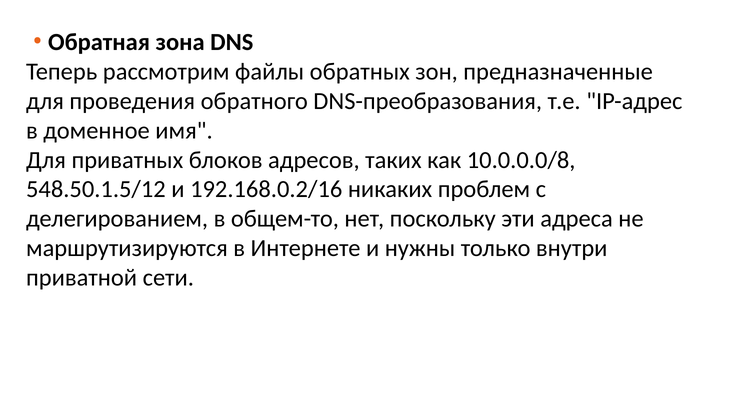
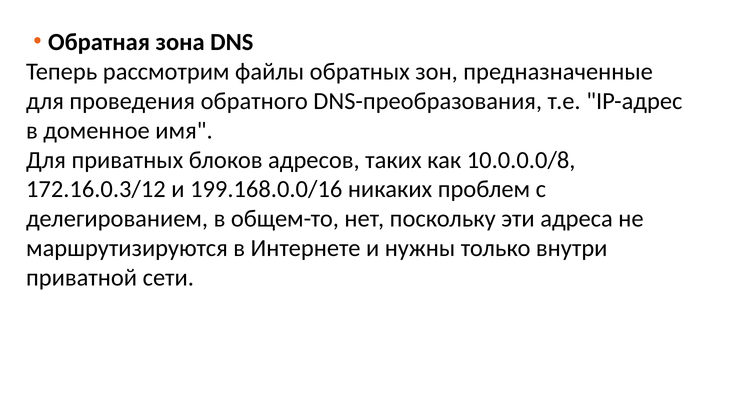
548.50.1.5/12: 548.50.1.5/12 -> 172.16.0.3/12
192.168.0.2/16: 192.168.0.2/16 -> 199.168.0.0/16
